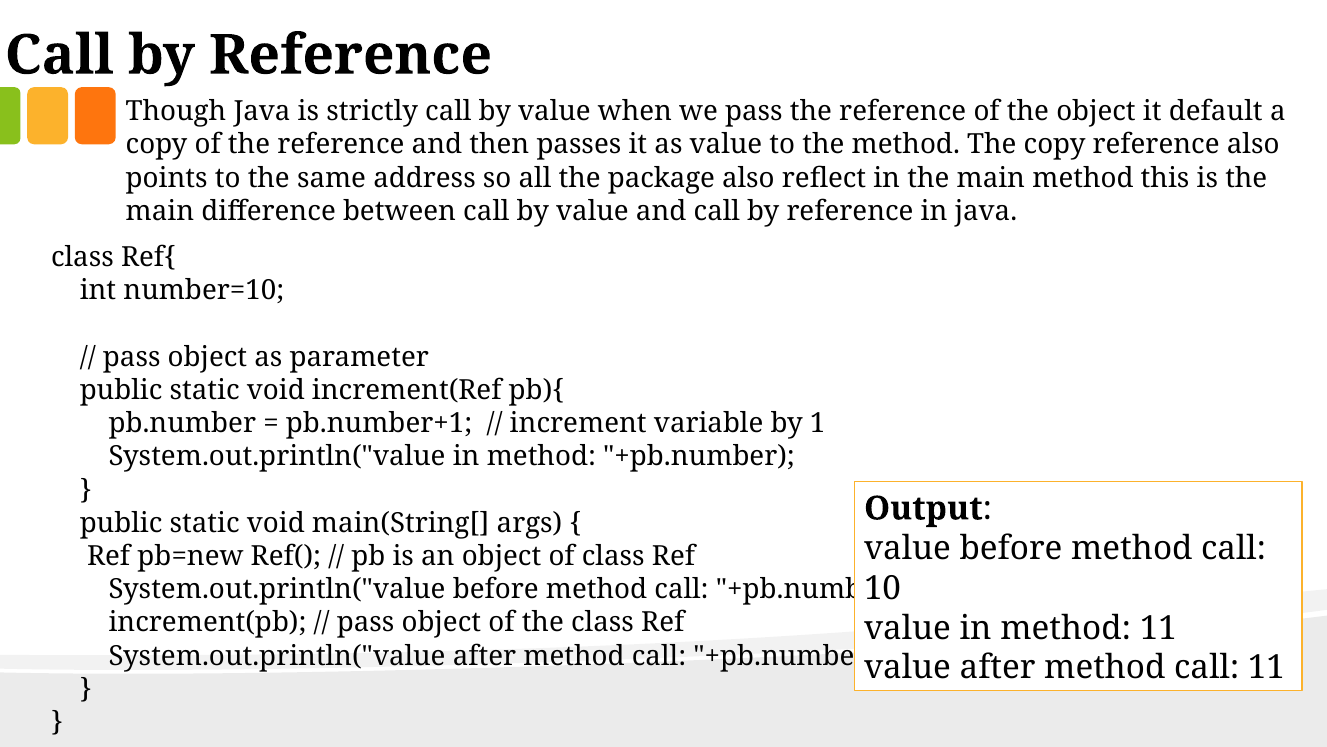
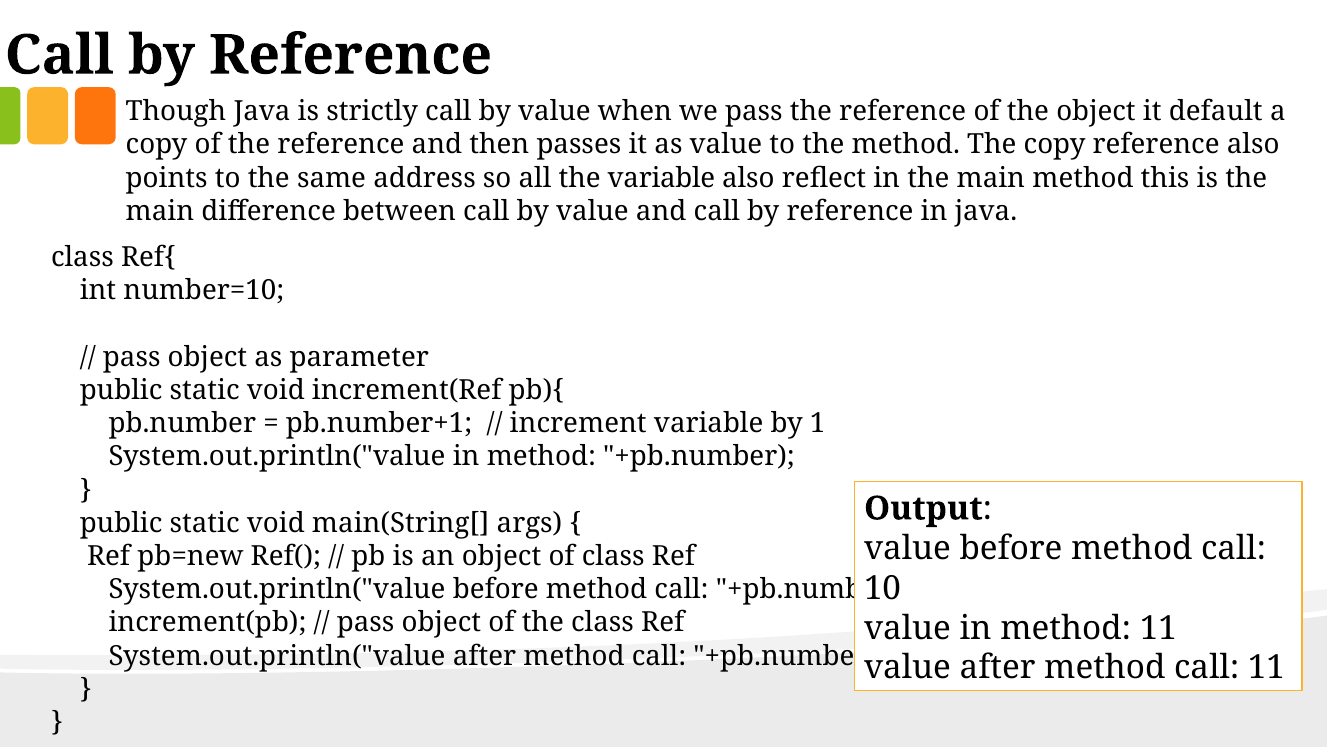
the package: package -> variable
